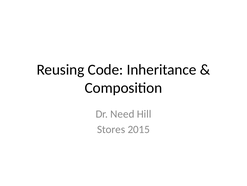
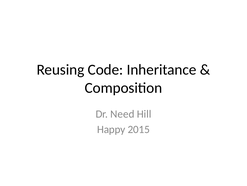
Stores: Stores -> Happy
